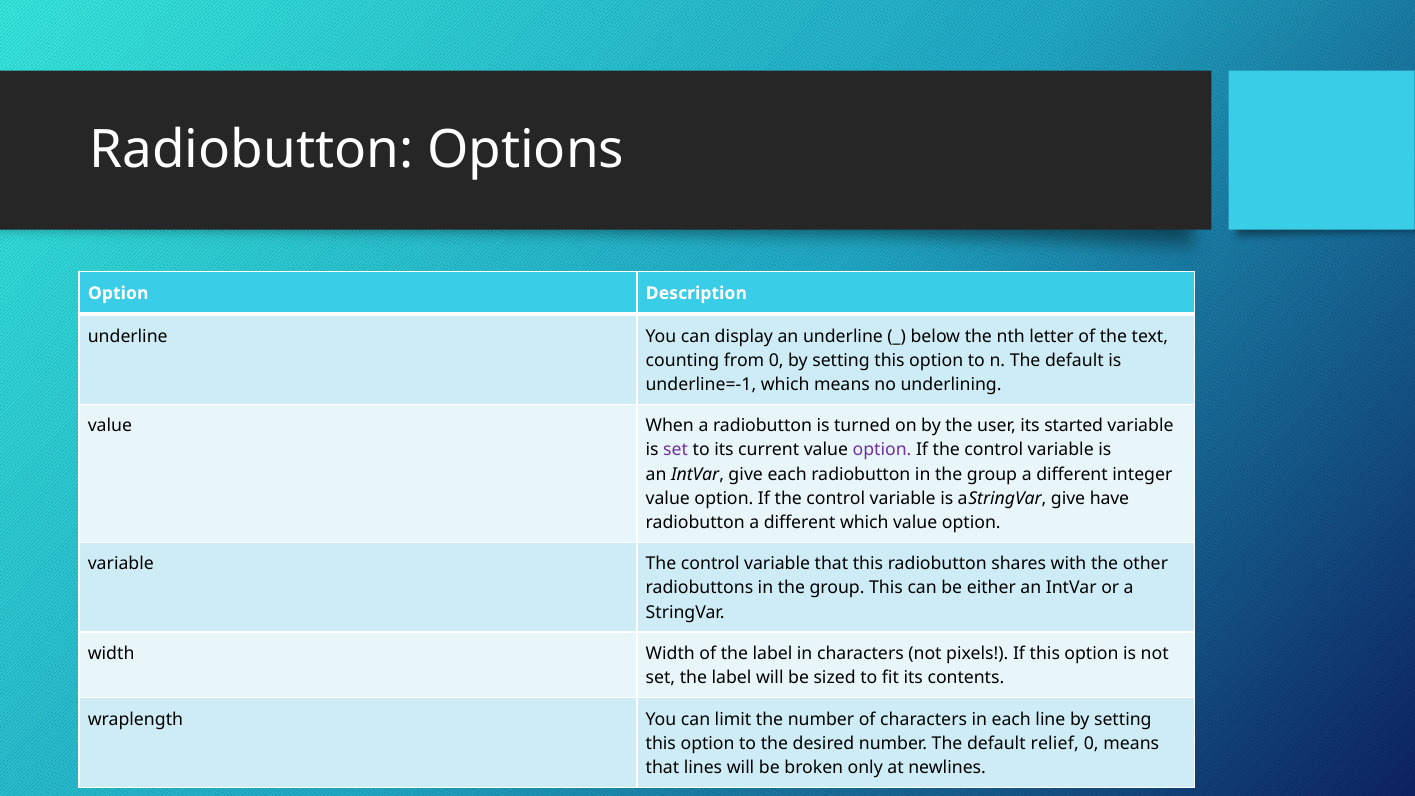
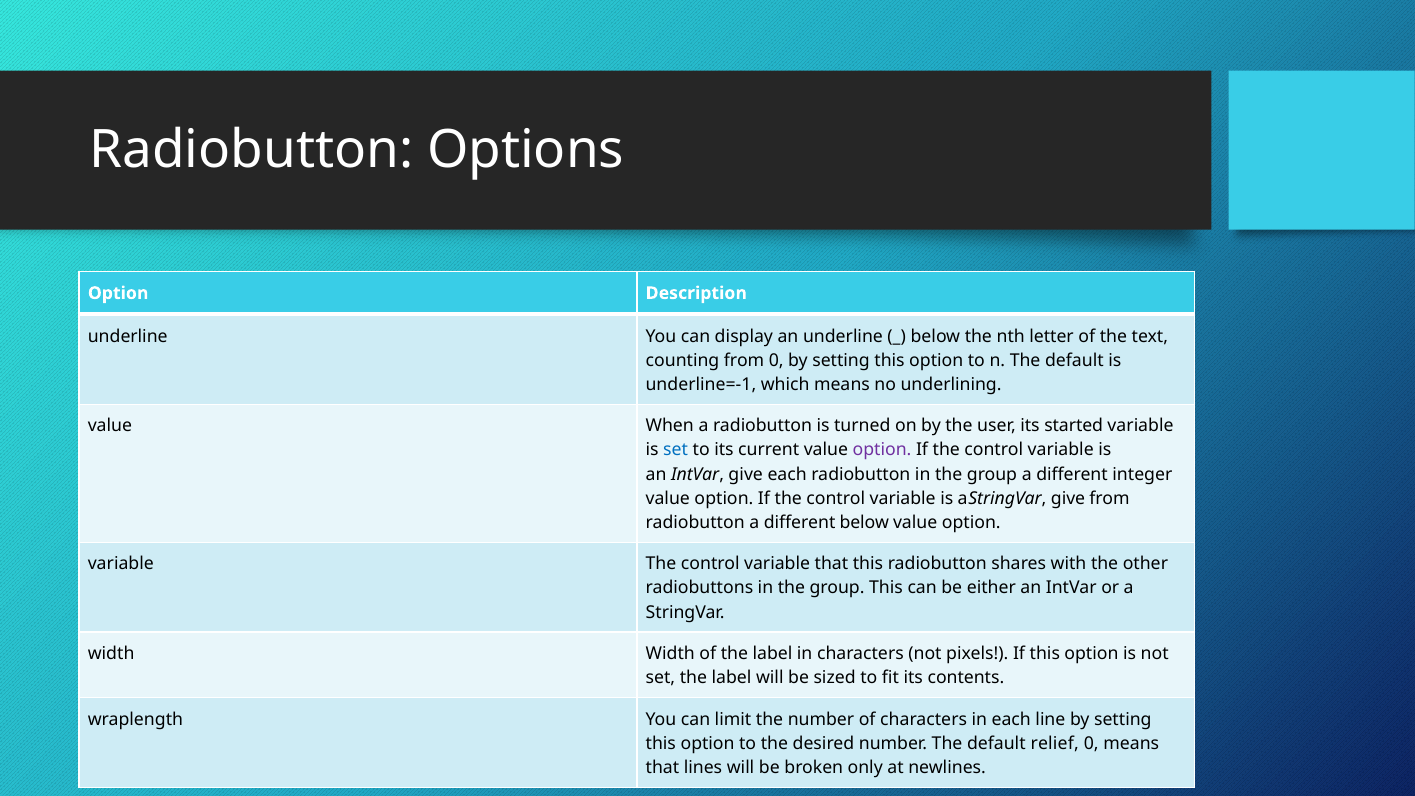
set at (676, 450) colour: purple -> blue
give have: have -> from
different which: which -> below
